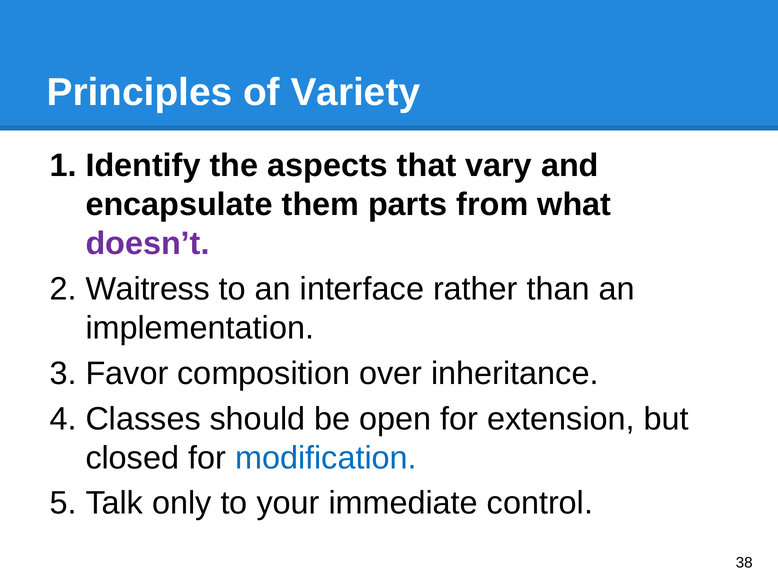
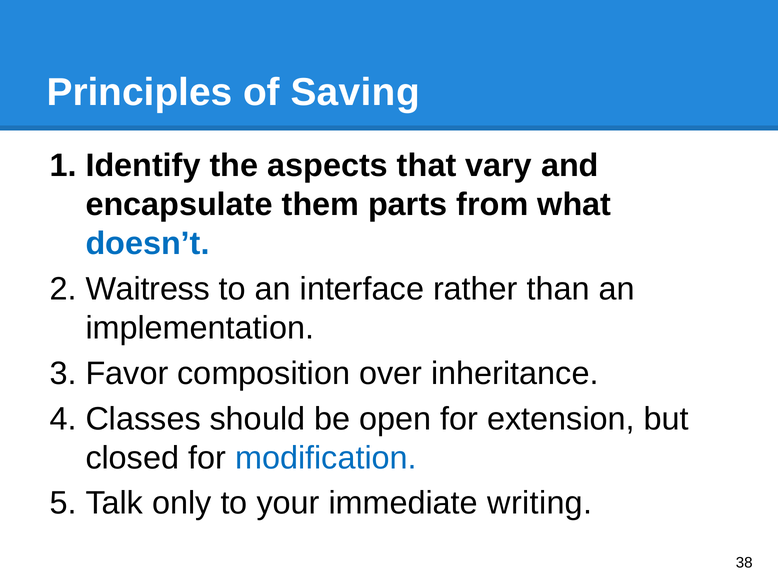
Variety: Variety -> Saving
doesn’t colour: purple -> blue
control: control -> writing
